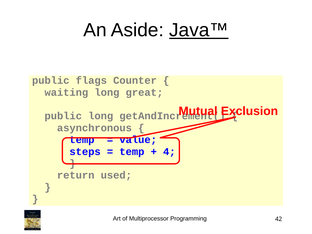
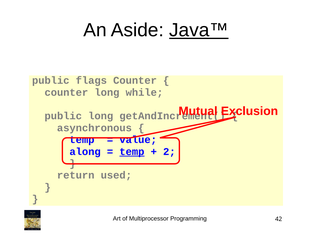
waiting at (66, 92): waiting -> counter
great: great -> while
steps: steps -> along
temp at (132, 152) underline: none -> present
4: 4 -> 2
